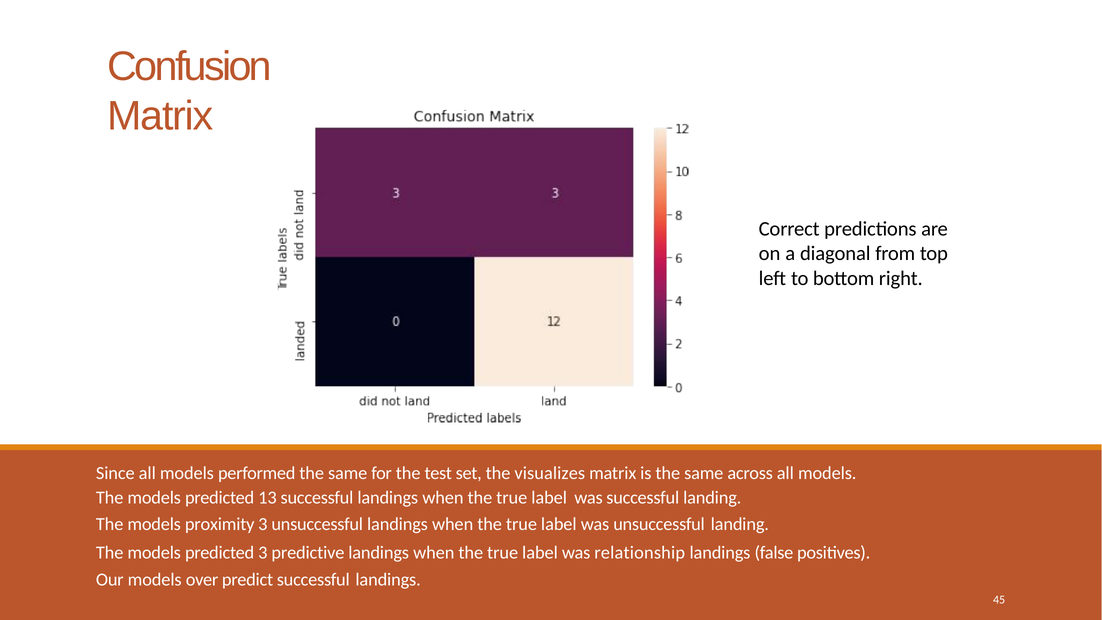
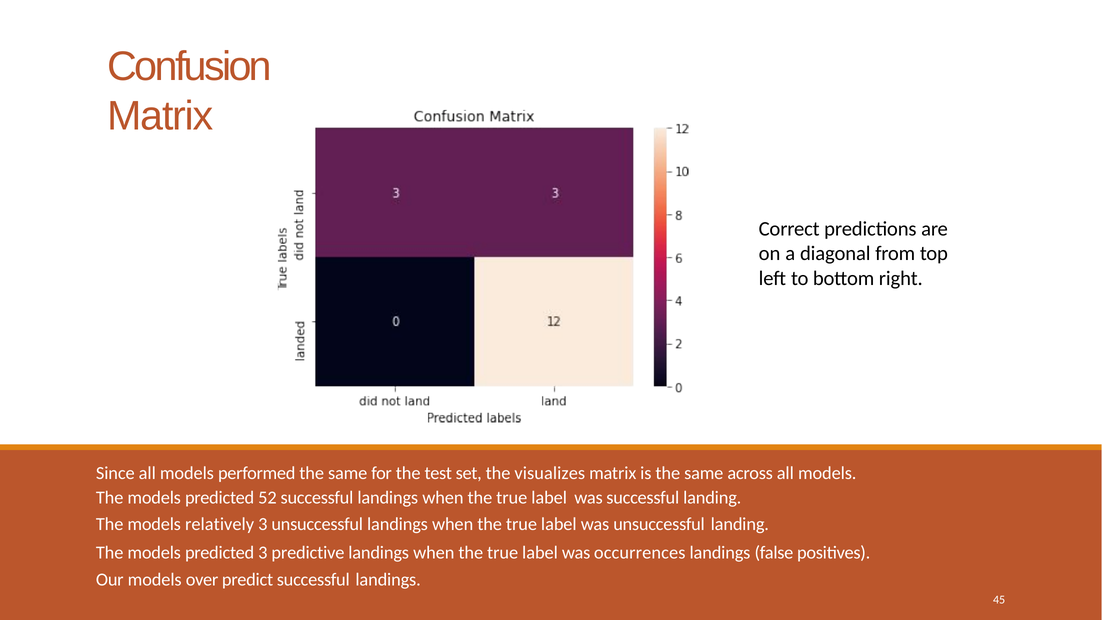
13: 13 -> 52
proximity: proximity -> relatively
relationship: relationship -> occurrences
